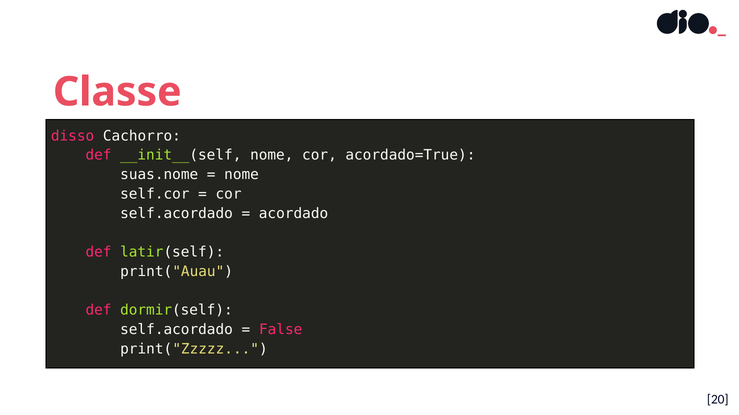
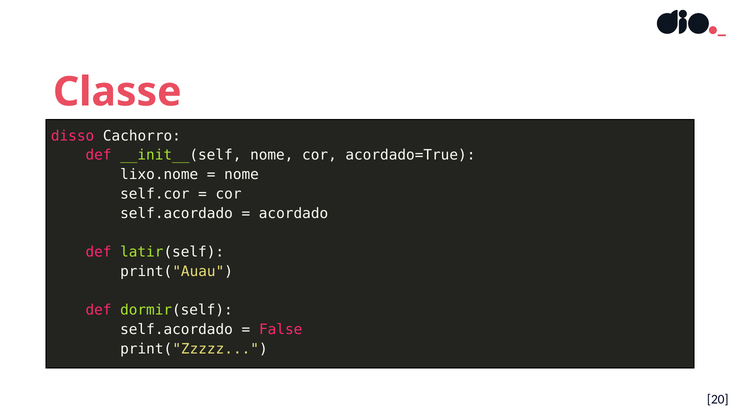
suas.nome: suas.nome -> lixo.nome
